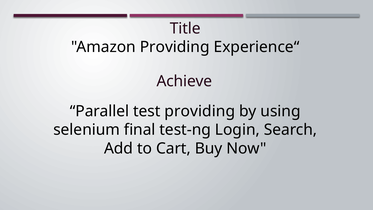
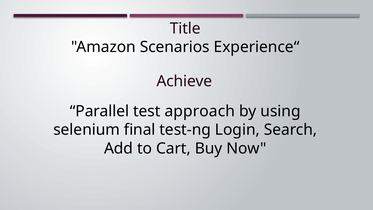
Amazon Providing: Providing -> Scenarios
test providing: providing -> approach
